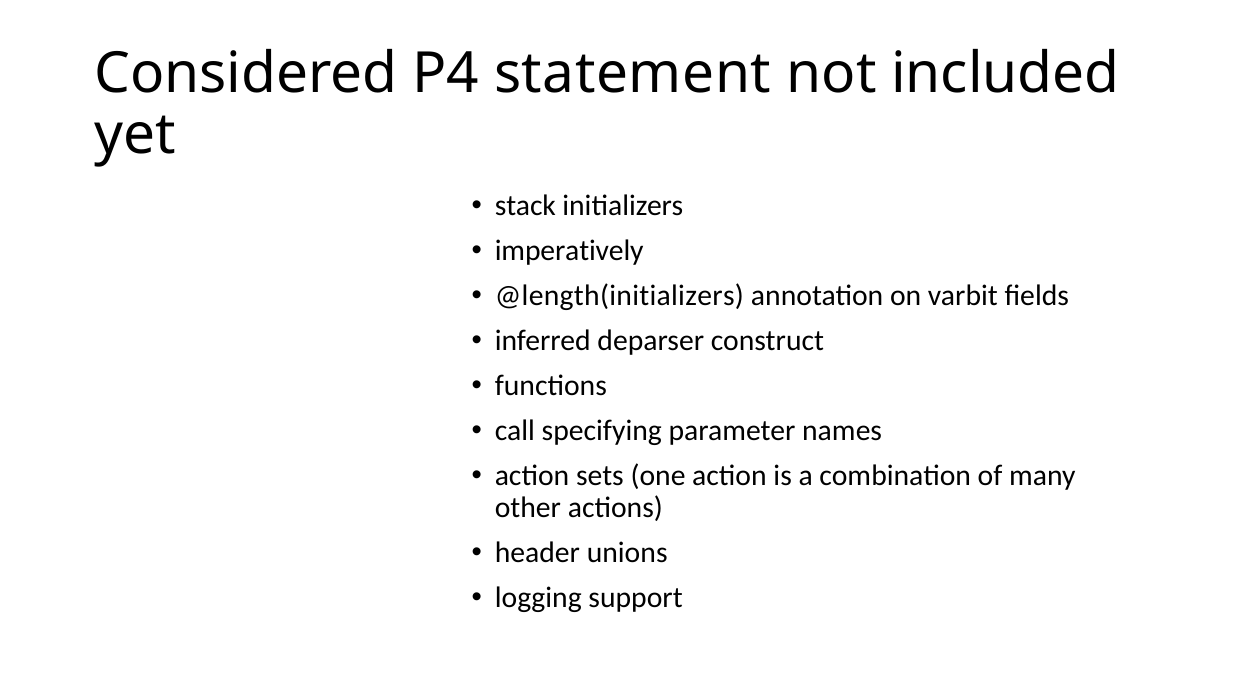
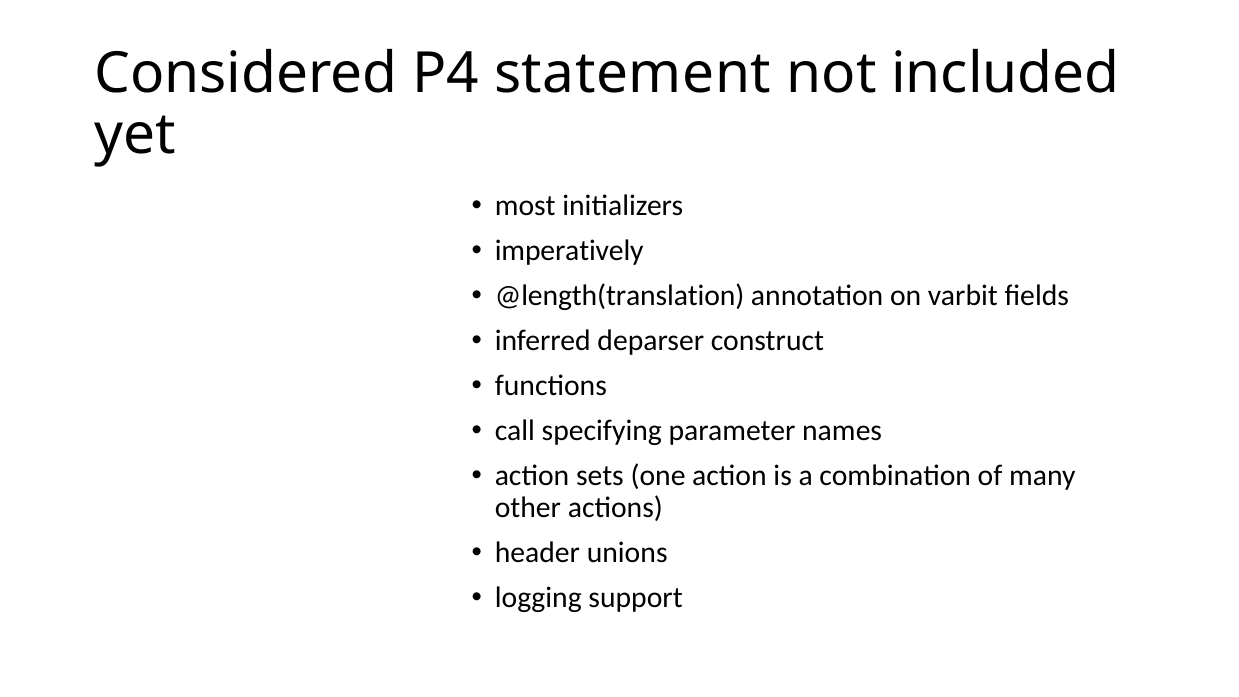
stack: stack -> most
@length(initializers: @length(initializers -> @length(translation
